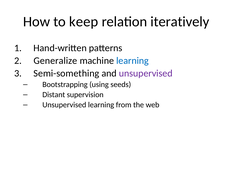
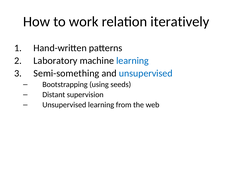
keep: keep -> work
Generalize: Generalize -> Laboratory
unsupervised at (146, 73) colour: purple -> blue
